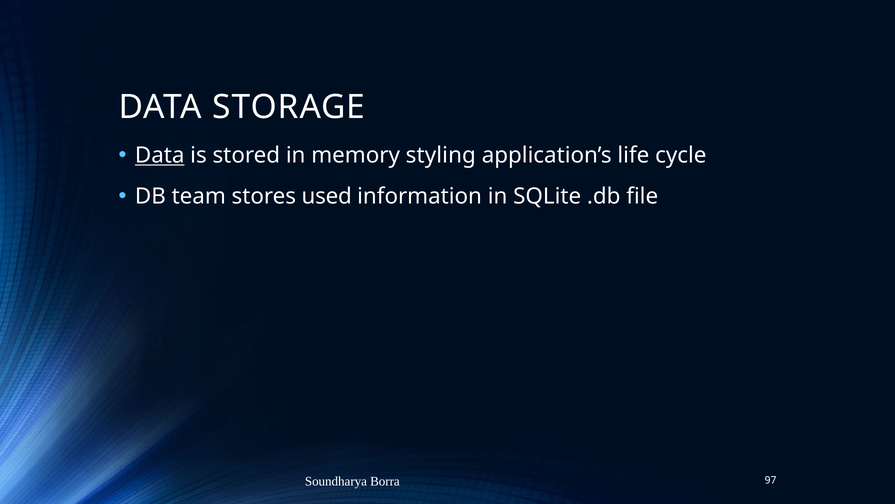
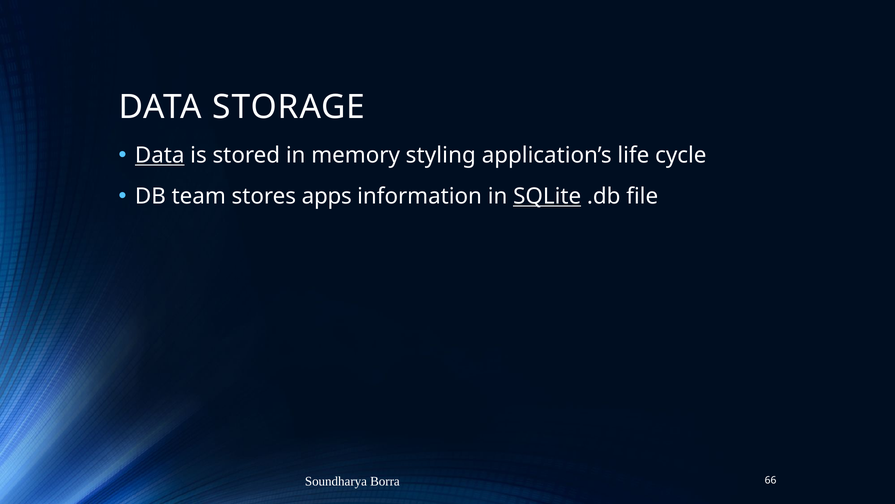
used: used -> apps
SQLite underline: none -> present
97: 97 -> 66
